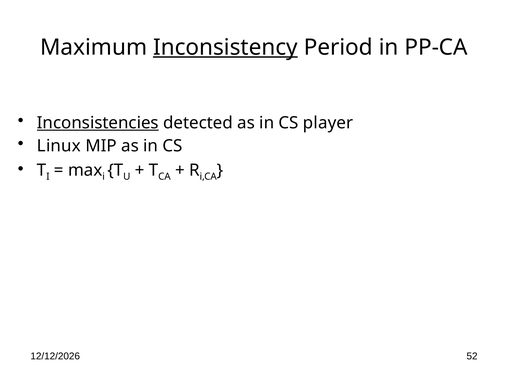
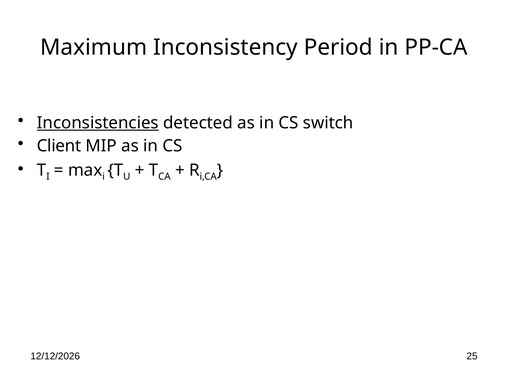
Inconsistency underline: present -> none
player: player -> switch
Linux: Linux -> Client
52: 52 -> 25
